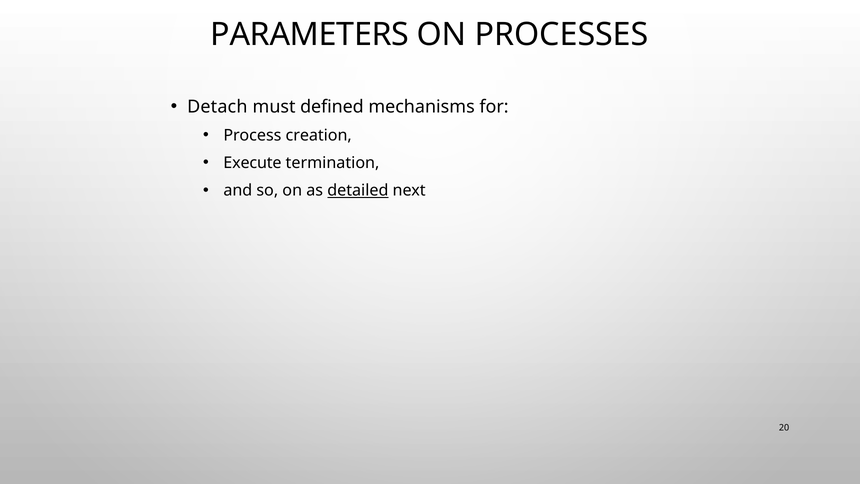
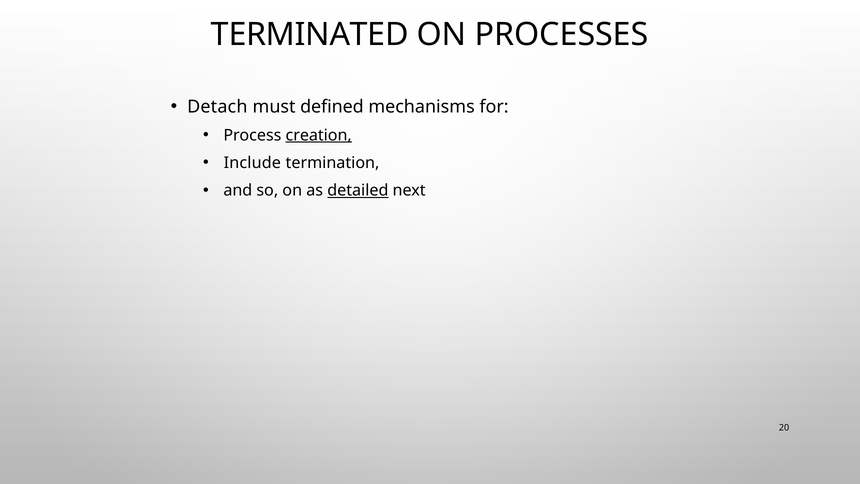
PARAMETERS: PARAMETERS -> TERMINATED
creation underline: none -> present
Execute: Execute -> Include
